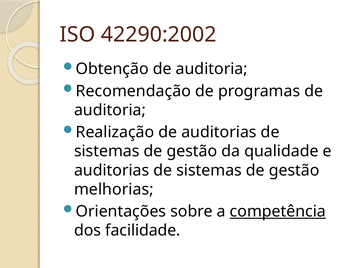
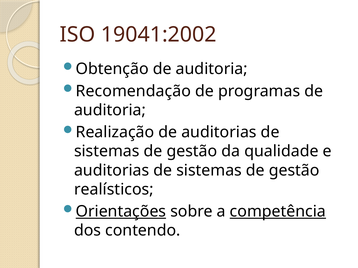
42290:2002: 42290:2002 -> 19041:2002
melhorias: melhorias -> realísticos
Orientações underline: none -> present
facilidade: facilidade -> contendo
